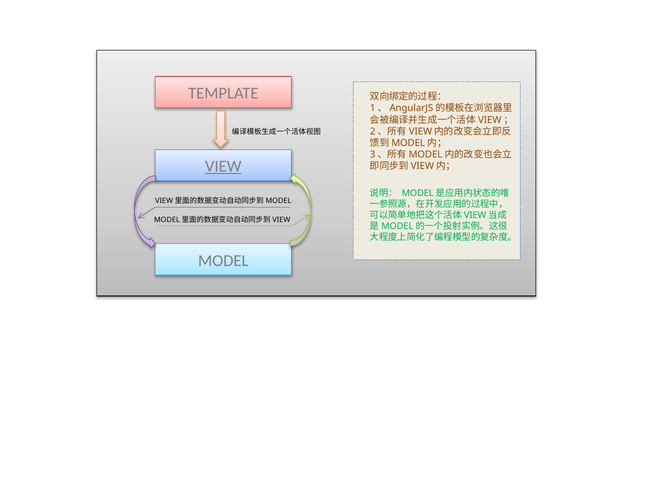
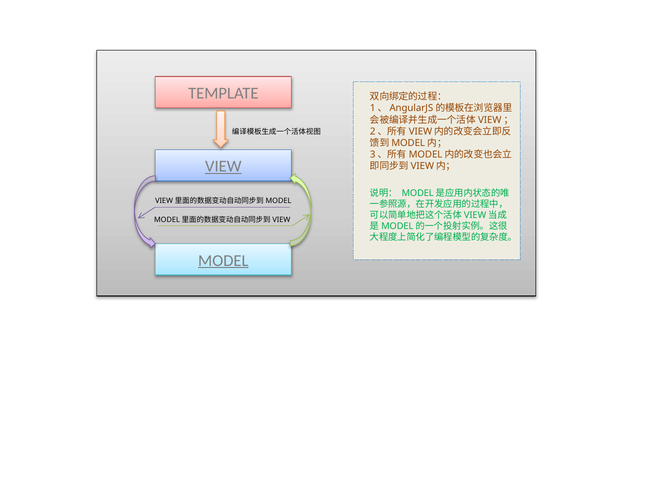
MODEL at (223, 261) underline: none -> present
